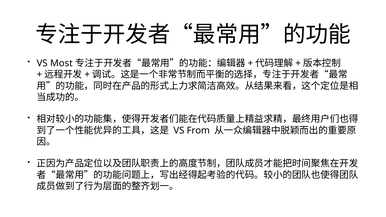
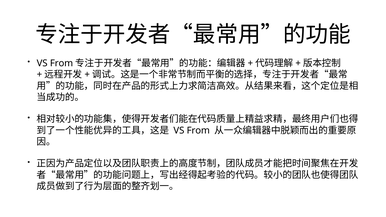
Most at (61, 63): Most -> From
